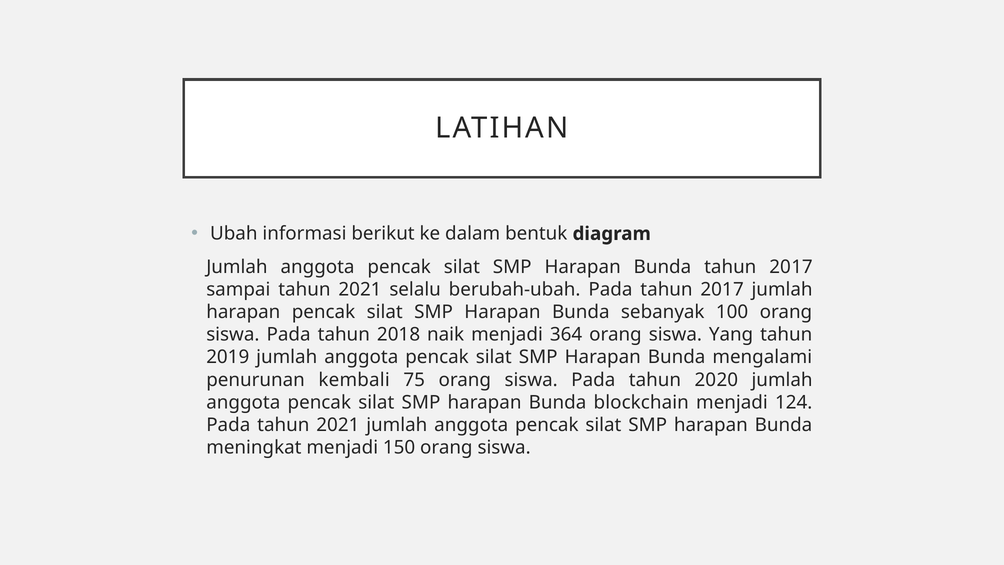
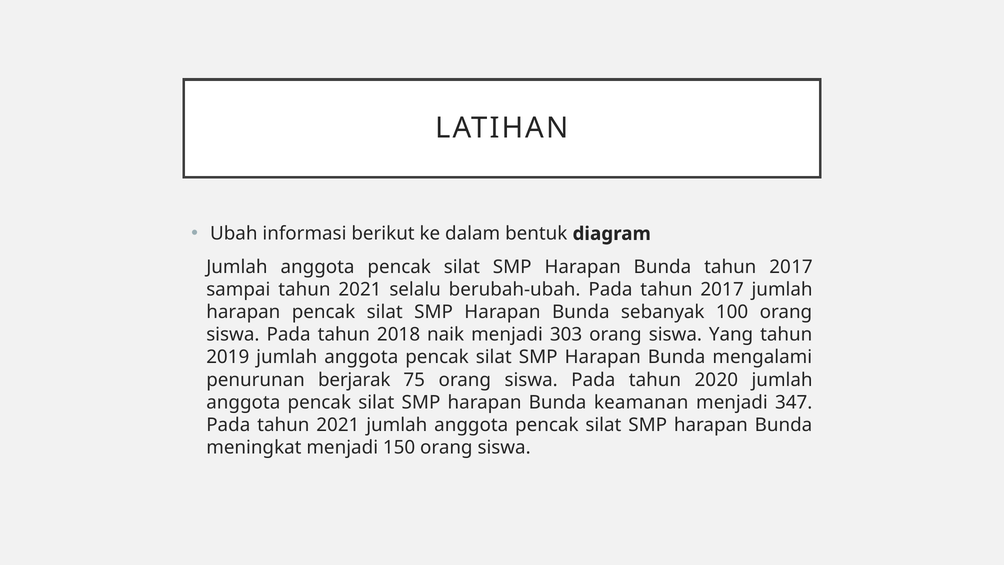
364: 364 -> 303
kembali: kembali -> berjarak
blockchain: blockchain -> keamanan
124: 124 -> 347
